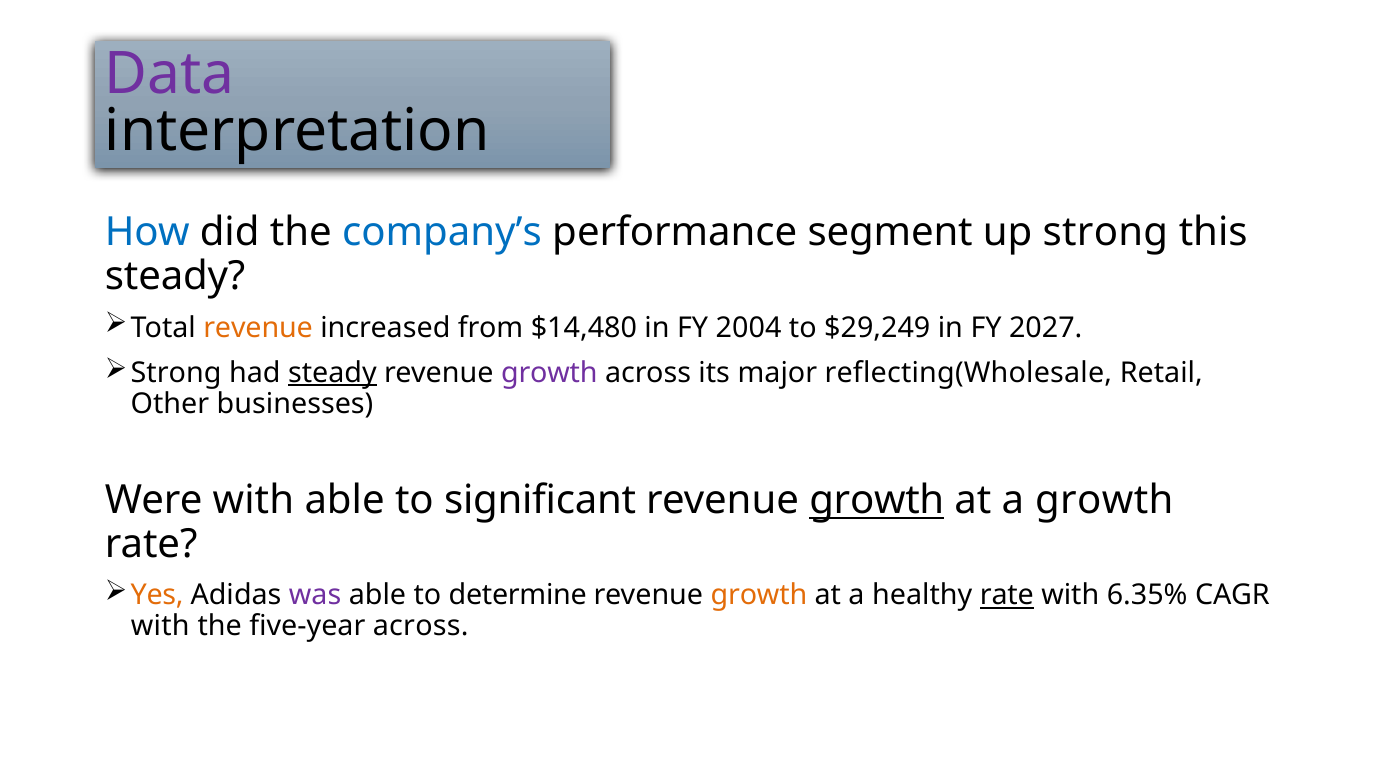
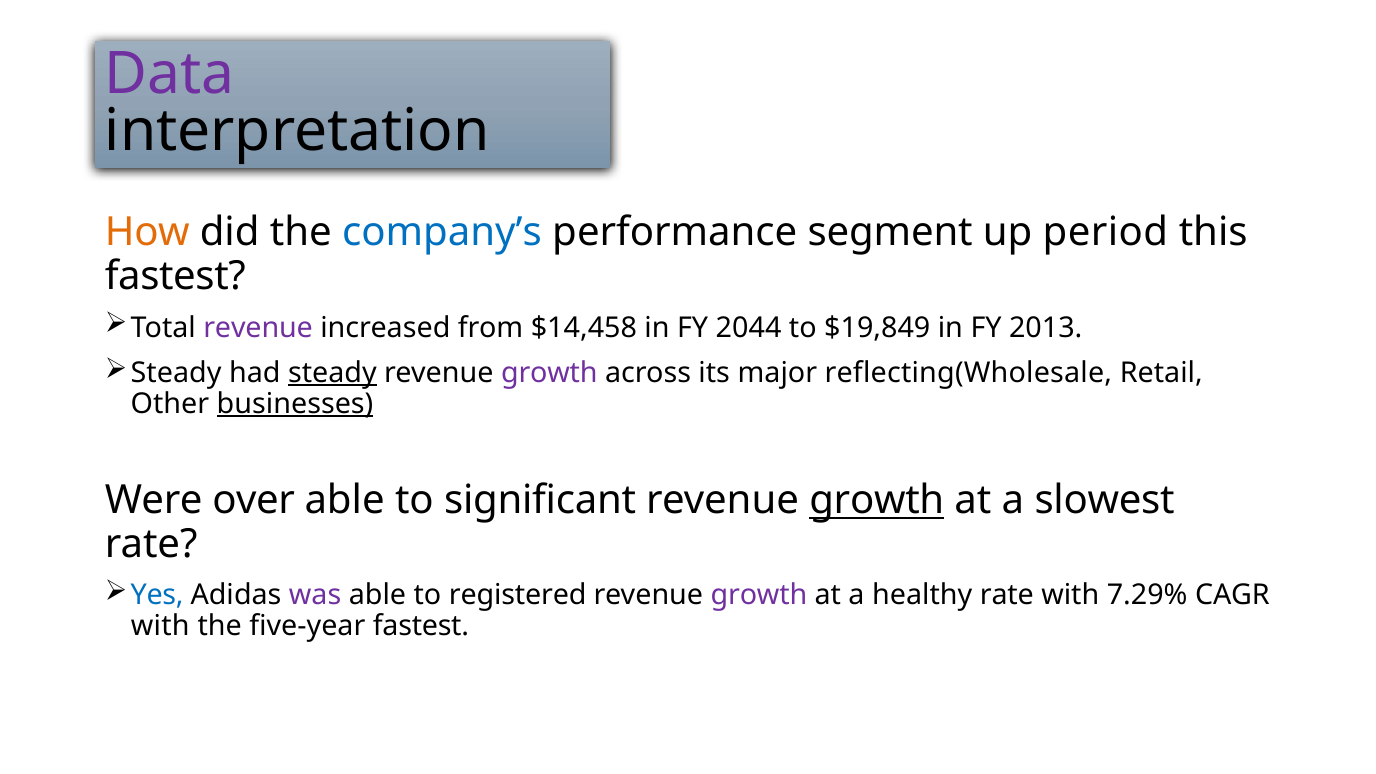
How colour: blue -> orange
up strong: strong -> period
steady at (175, 276): steady -> fastest
revenue at (258, 328) colour: orange -> purple
$14,480: $14,480 -> $14,458
2004: 2004 -> 2044
$29,249: $29,249 -> $19,849
2027: 2027 -> 2013
Strong at (176, 373): Strong -> Steady
businesses underline: none -> present
Were with: with -> over
a growth: growth -> slowest
Yes colour: orange -> blue
determine: determine -> registered
growth at (759, 595) colour: orange -> purple
rate at (1007, 595) underline: present -> none
6.35%: 6.35% -> 7.29%
five-year across: across -> fastest
